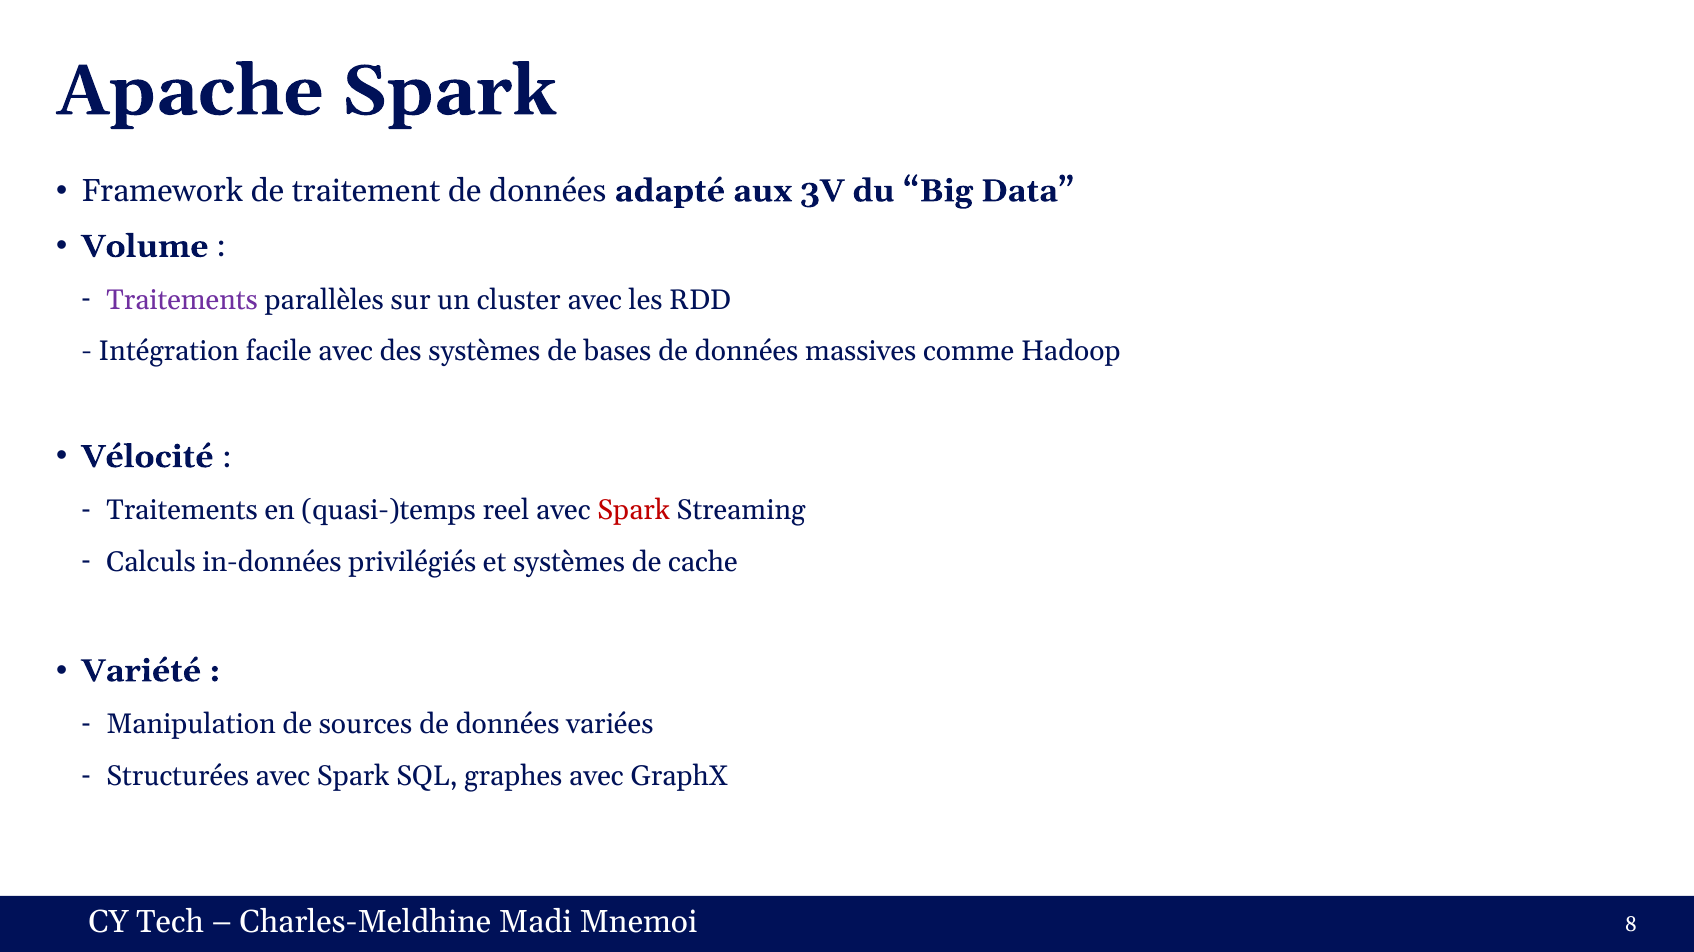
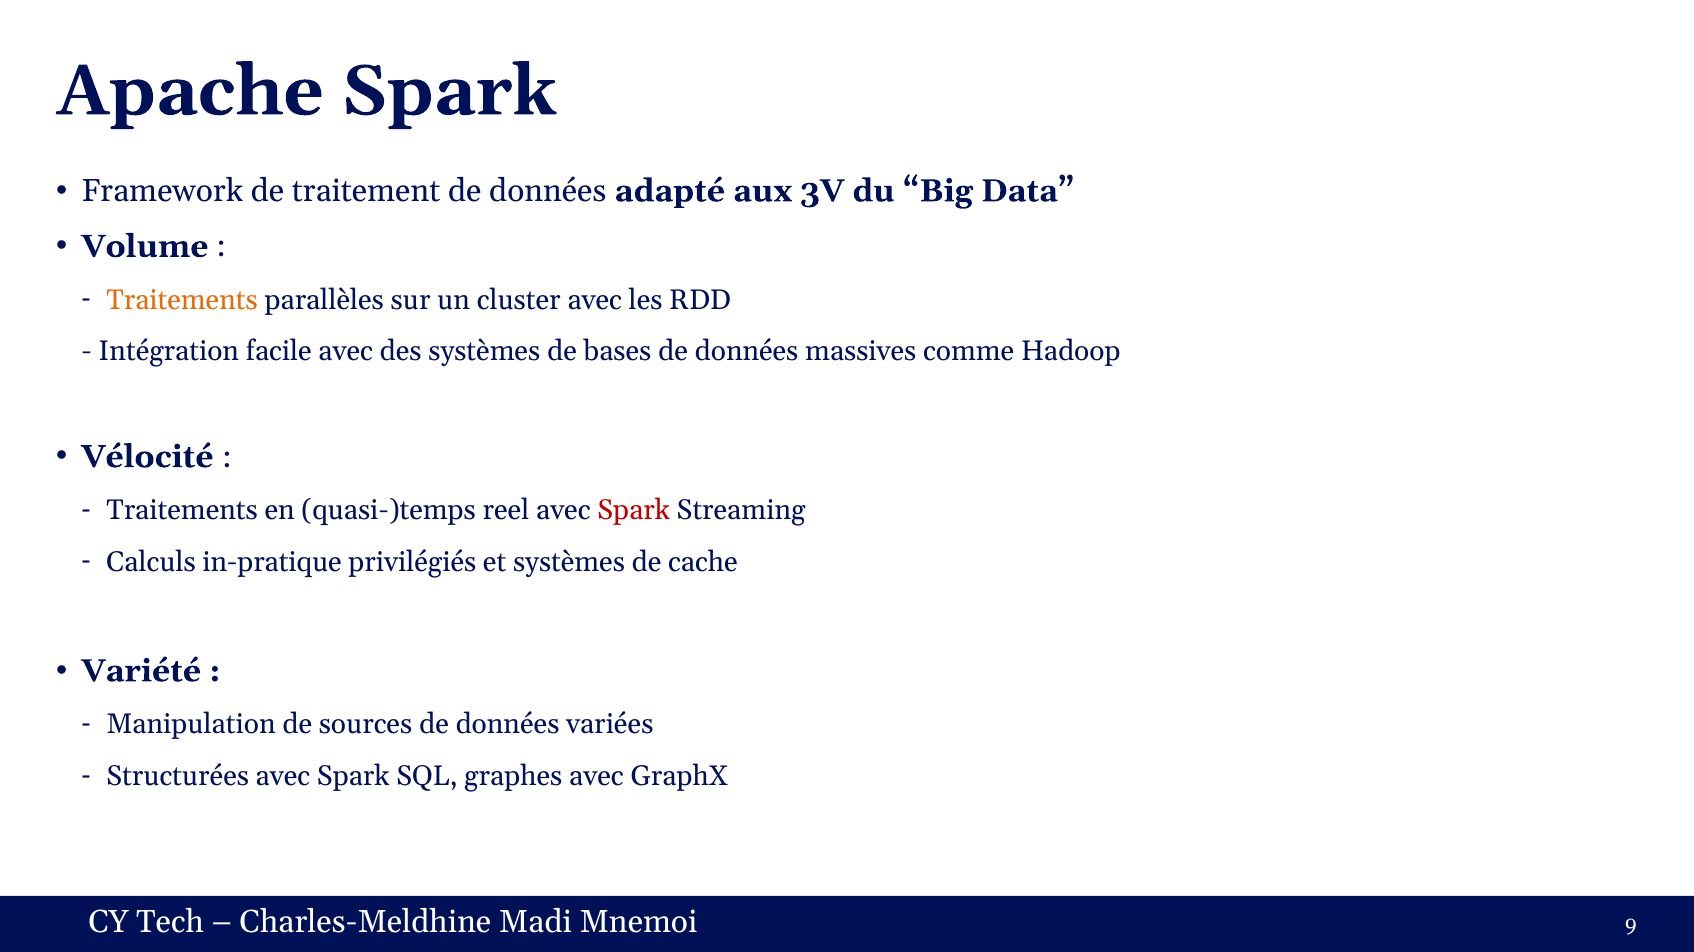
Traitements at (182, 300) colour: purple -> orange
in-données: in-données -> in-pratique
8: 8 -> 9
